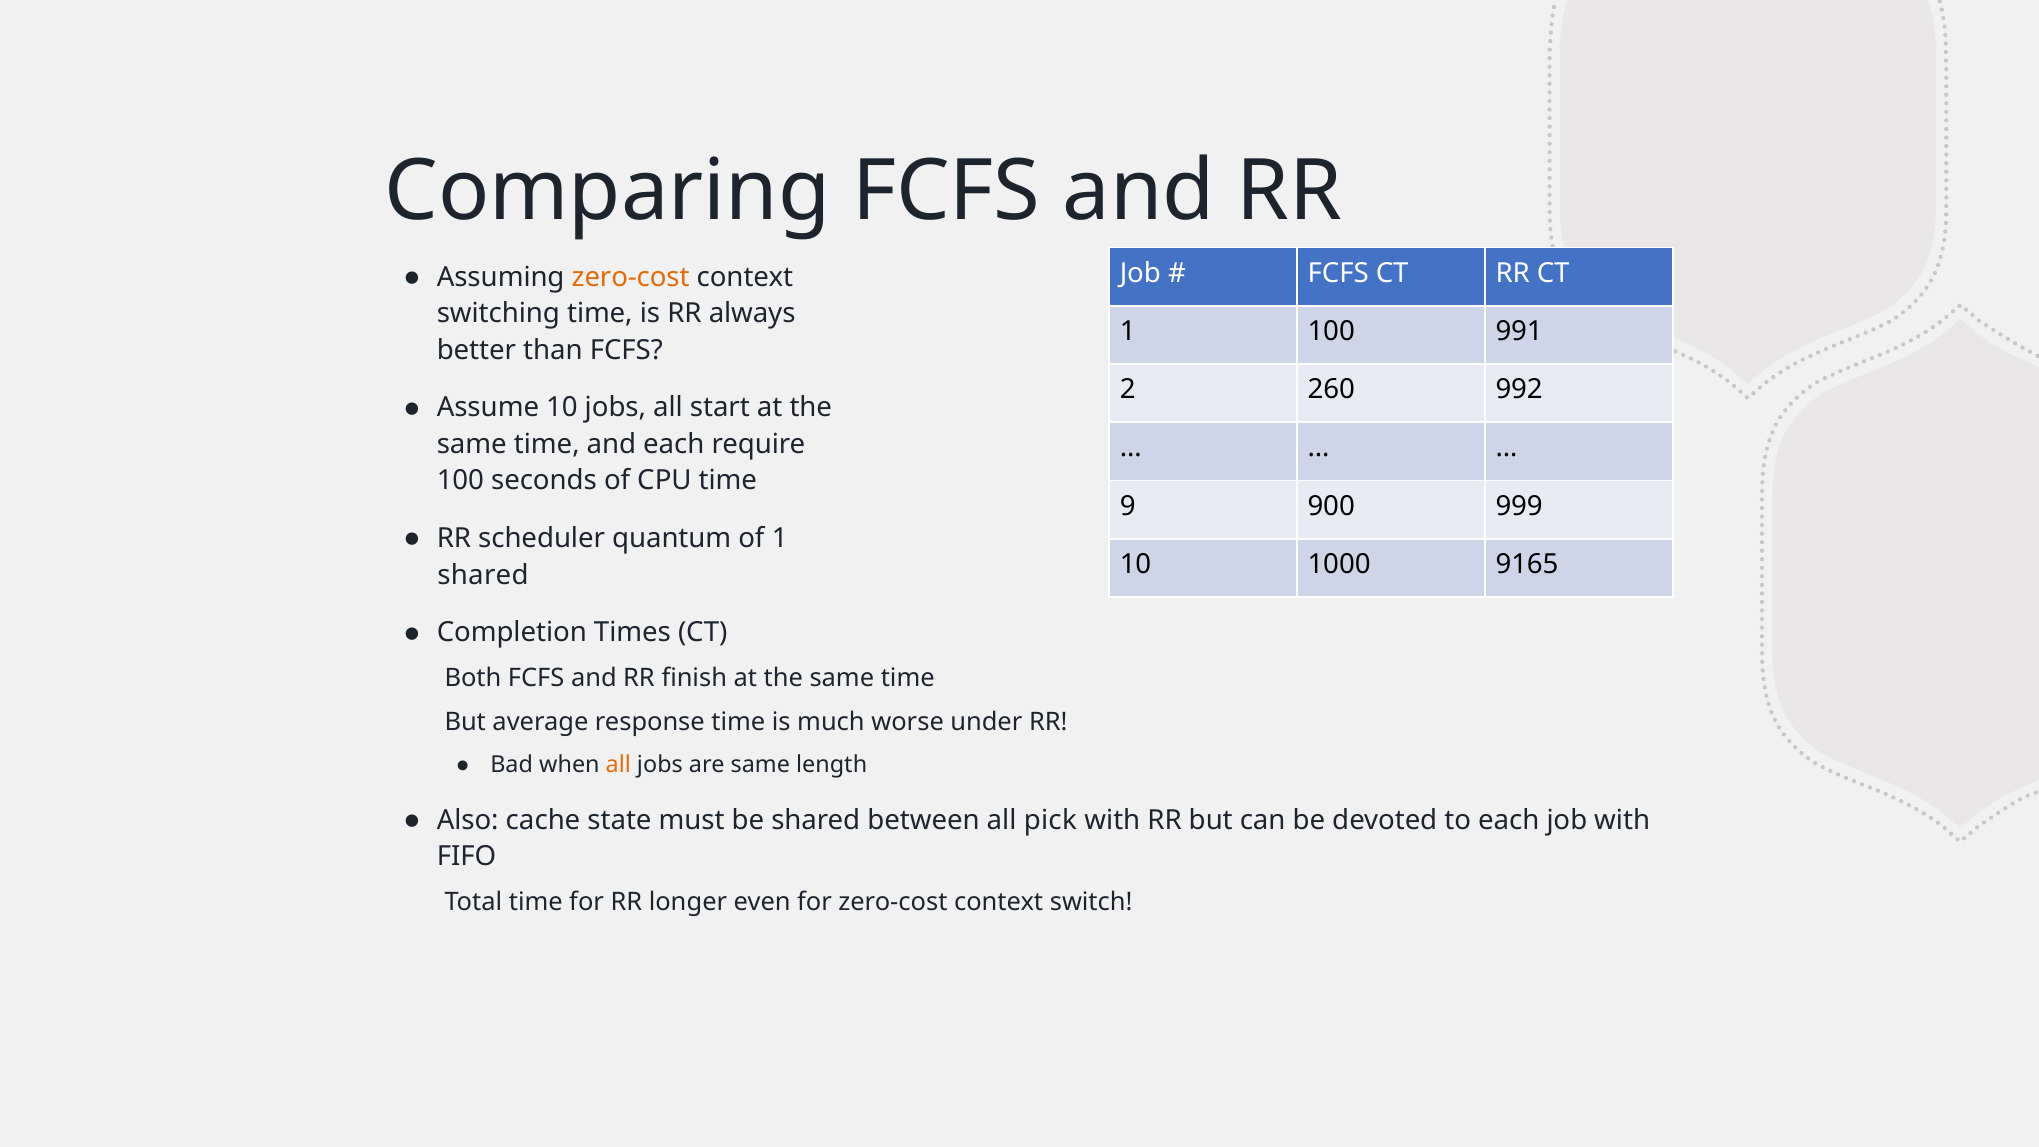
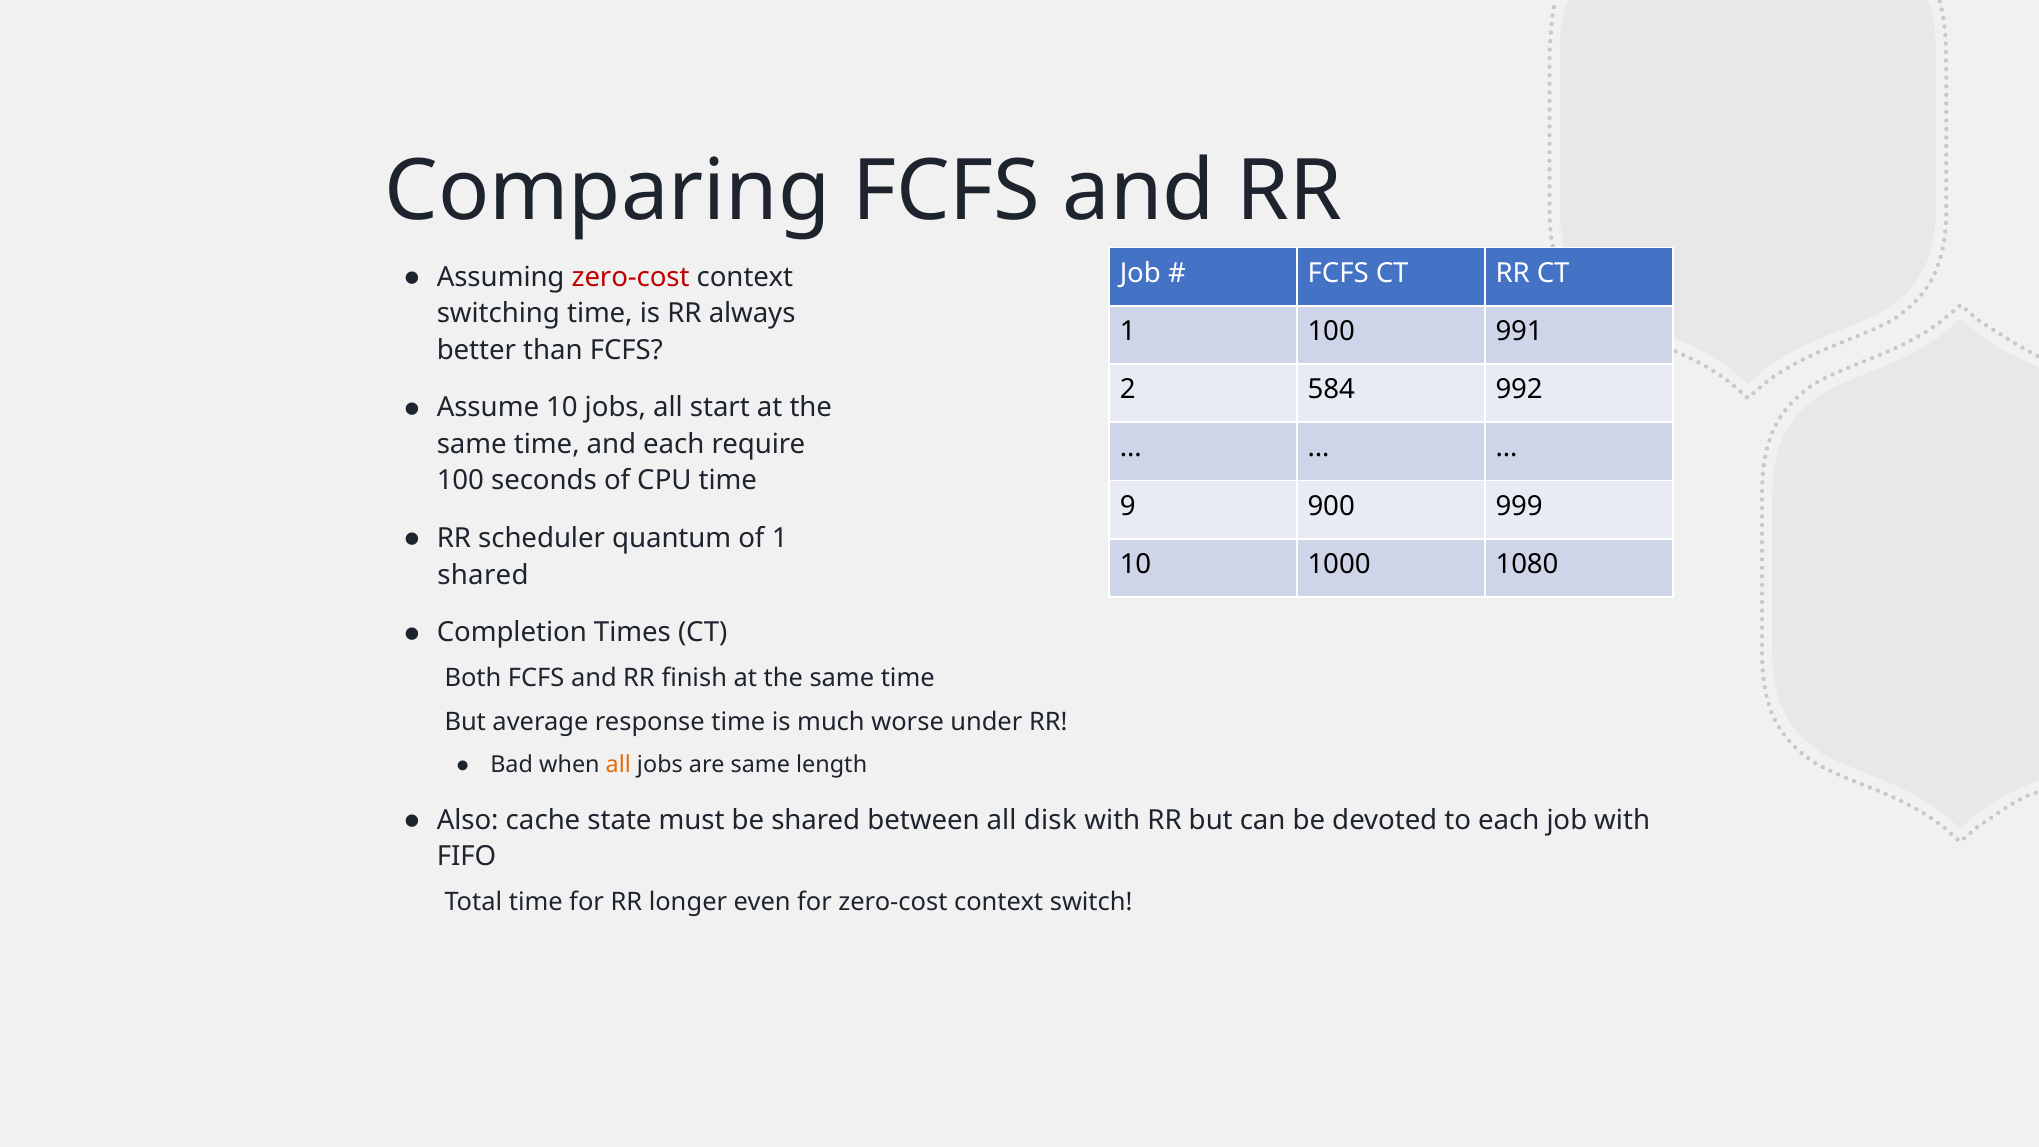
zero-cost at (631, 277) colour: orange -> red
260: 260 -> 584
9165: 9165 -> 1080
pick: pick -> disk
